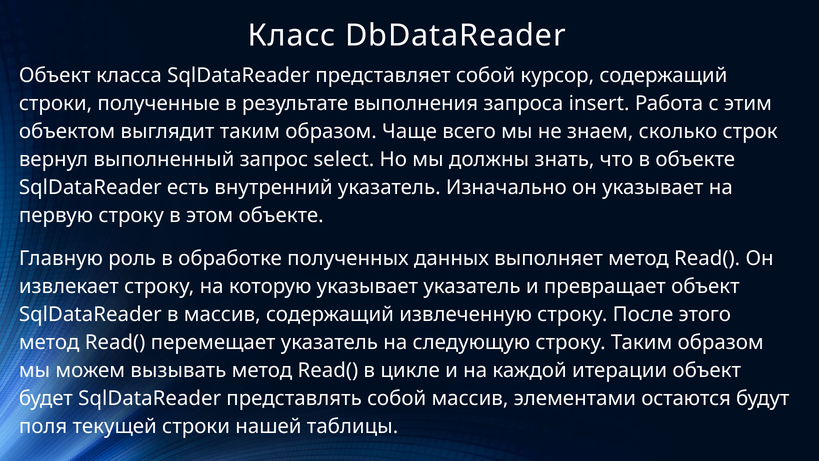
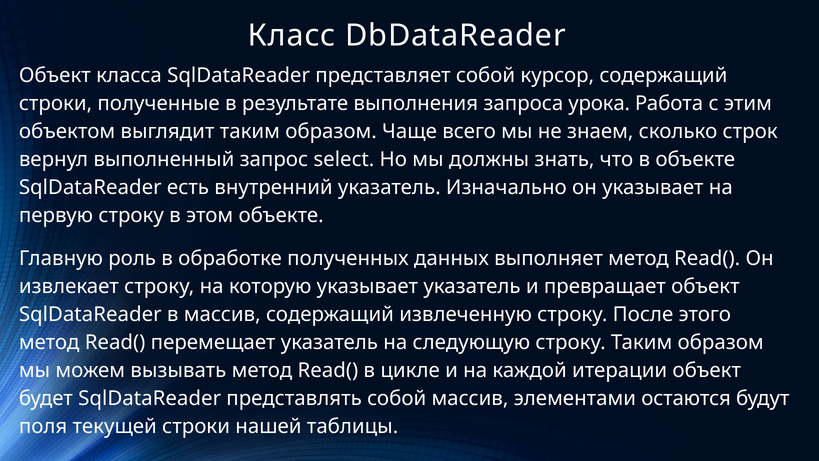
insert: insert -> урока
